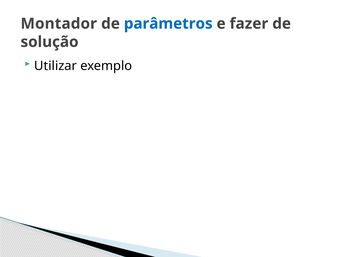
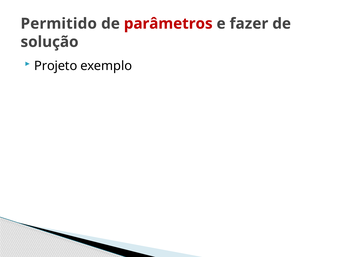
Montador: Montador -> Permitido
parâmetros colour: blue -> red
Utilizar: Utilizar -> Projeto
